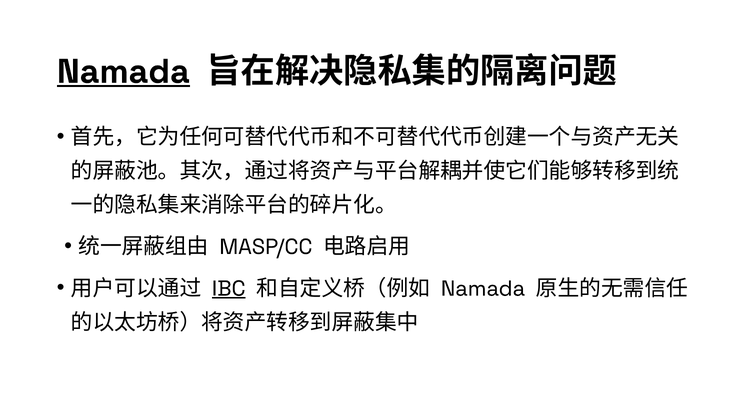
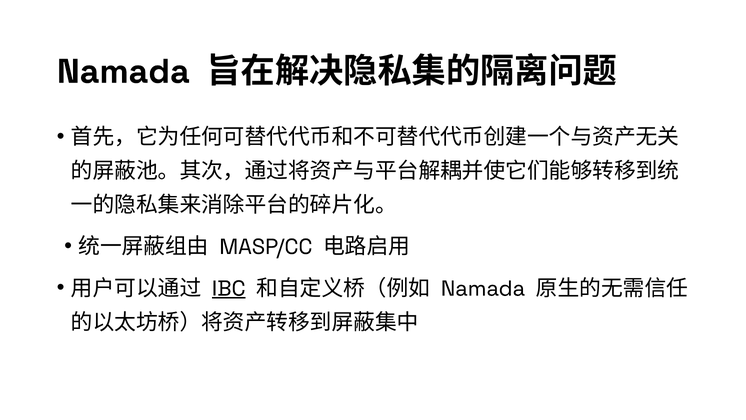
Namada at (123, 71) underline: present -> none
